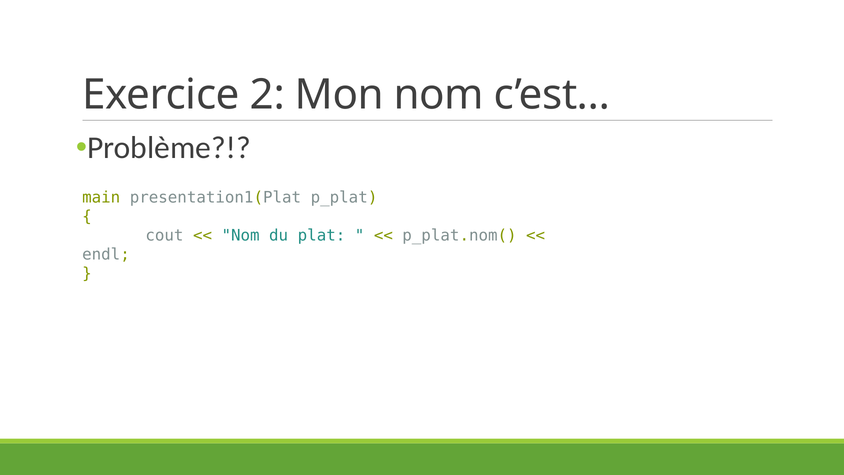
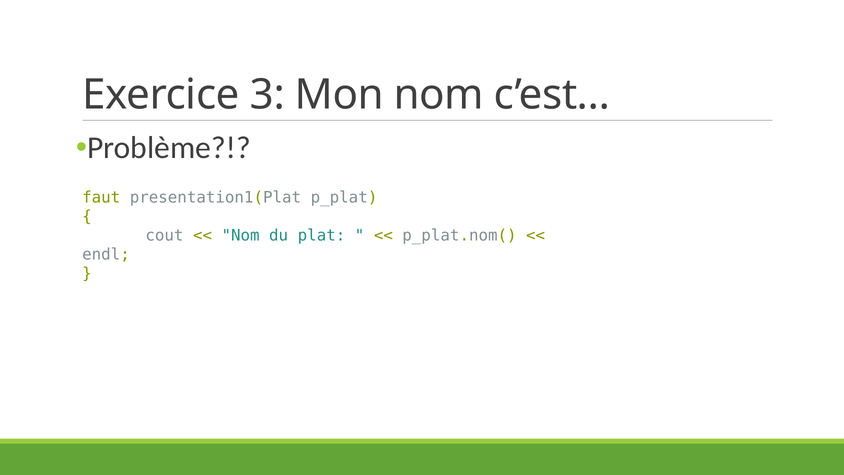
2: 2 -> 3
main: main -> faut
